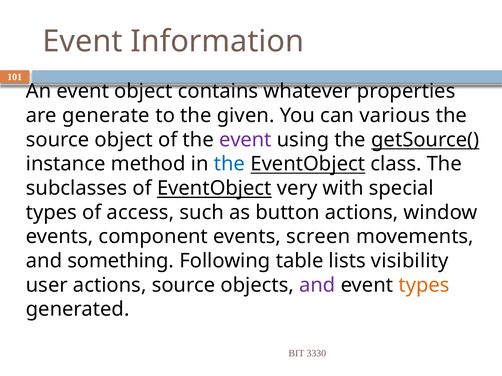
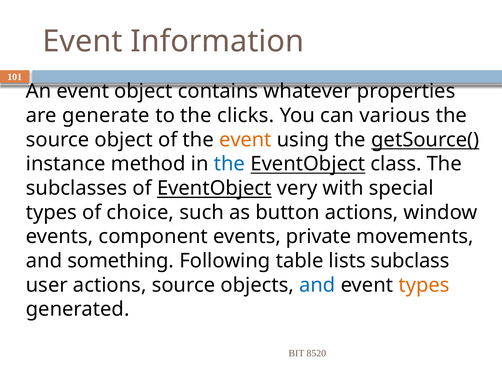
given: given -> clicks
event at (245, 140) colour: purple -> orange
access: access -> choice
screen: screen -> private
visibility: visibility -> subclass
and at (317, 285) colour: purple -> blue
3330: 3330 -> 8520
